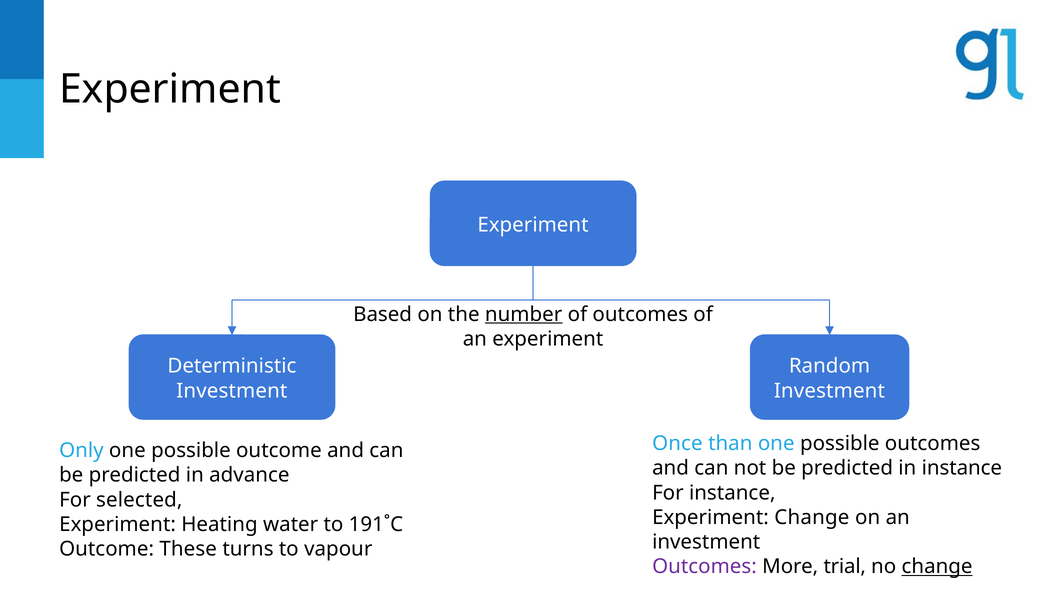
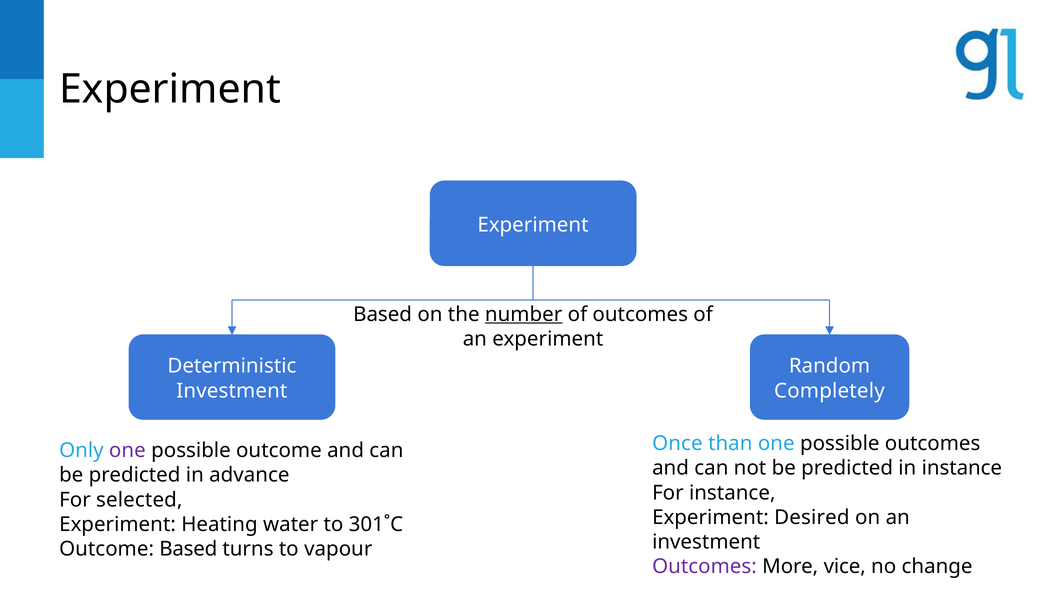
Investment at (829, 391): Investment -> Completely
one at (127, 451) colour: black -> purple
Experiment Change: Change -> Desired
191˚C: 191˚C -> 301˚C
Outcome These: These -> Based
trial: trial -> vice
change at (937, 567) underline: present -> none
